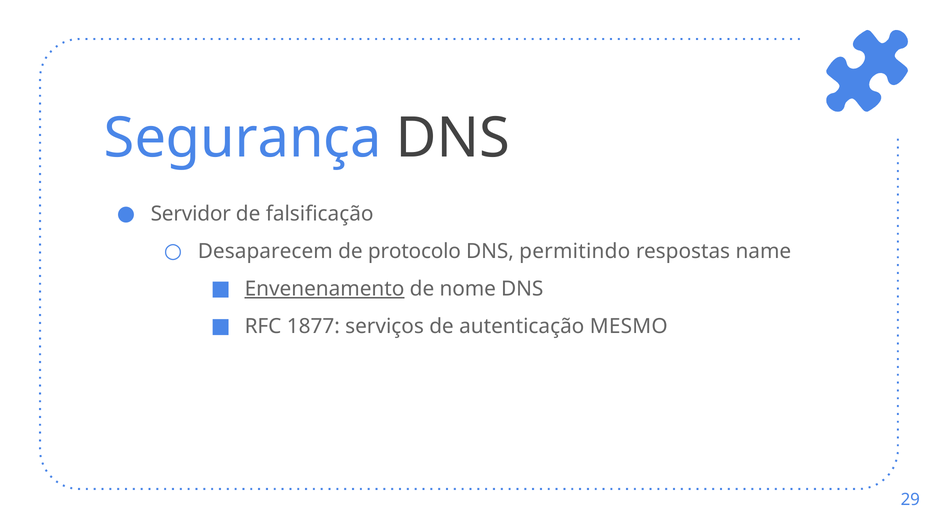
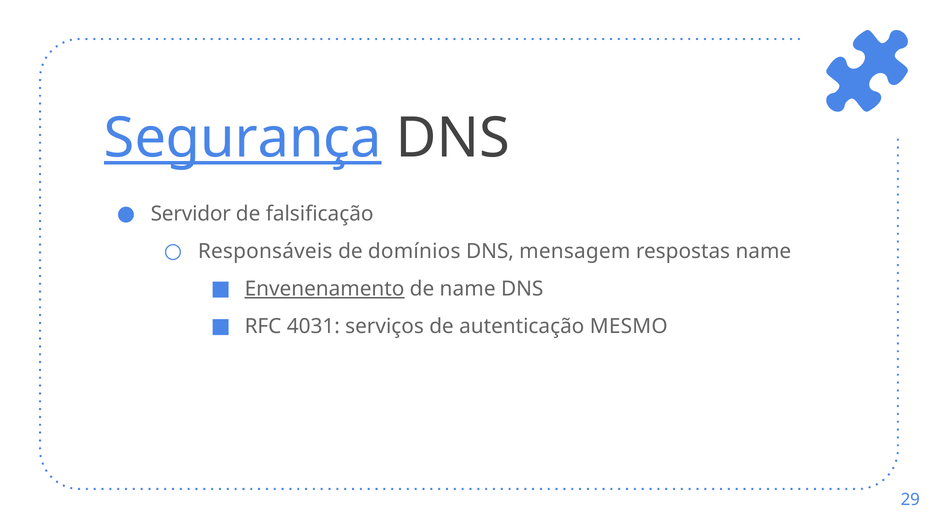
Segurança underline: none -> present
Desaparecem: Desaparecem -> Responsáveis
protocolo: protocolo -> domínios
permitindo: permitindo -> mensagem
de nome: nome -> name
1877: 1877 -> 4031
